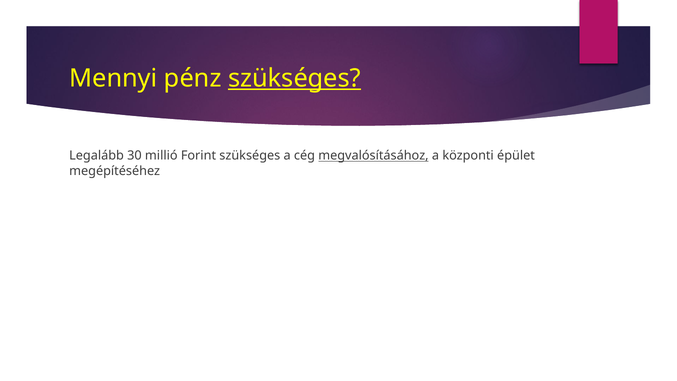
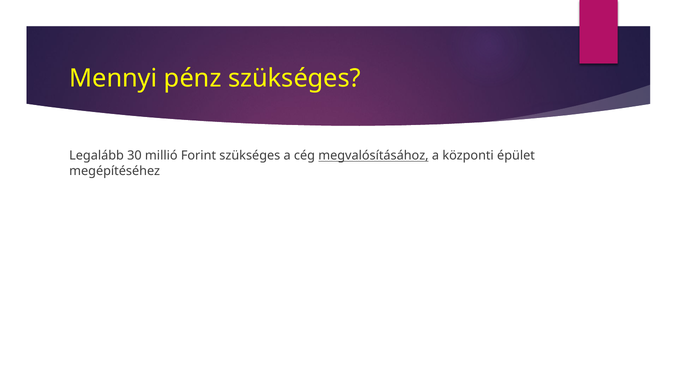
szükséges at (295, 78) underline: present -> none
